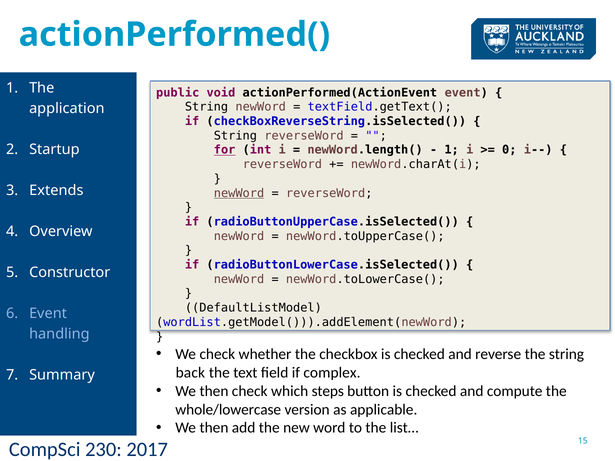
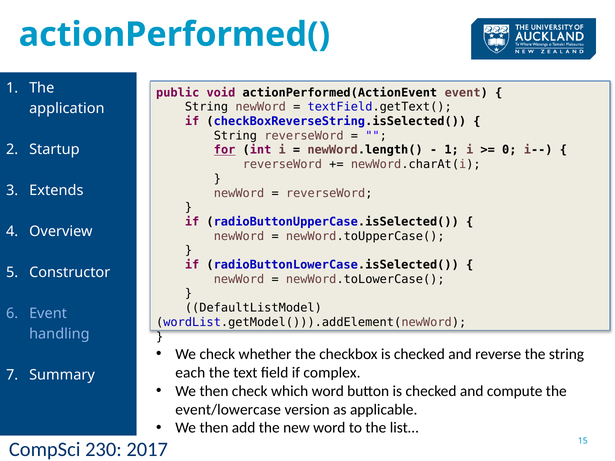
newWord at (239, 193) underline: present -> none
back: back -> each
which steps: steps -> word
whole/lowercase: whole/lowercase -> event/lowercase
